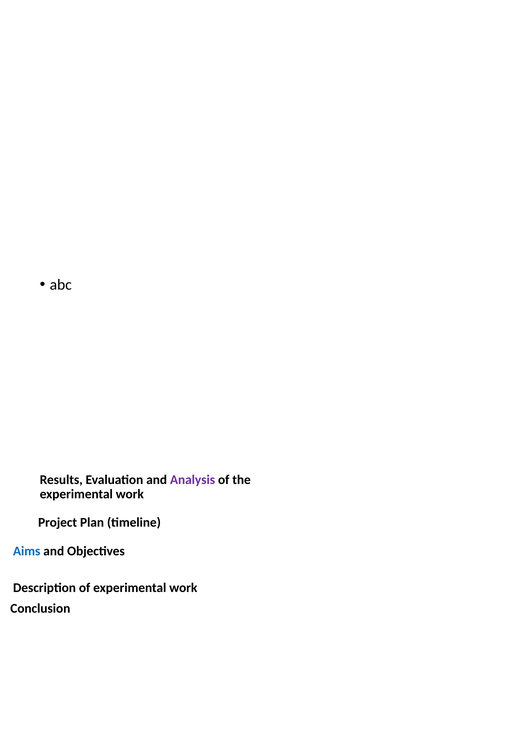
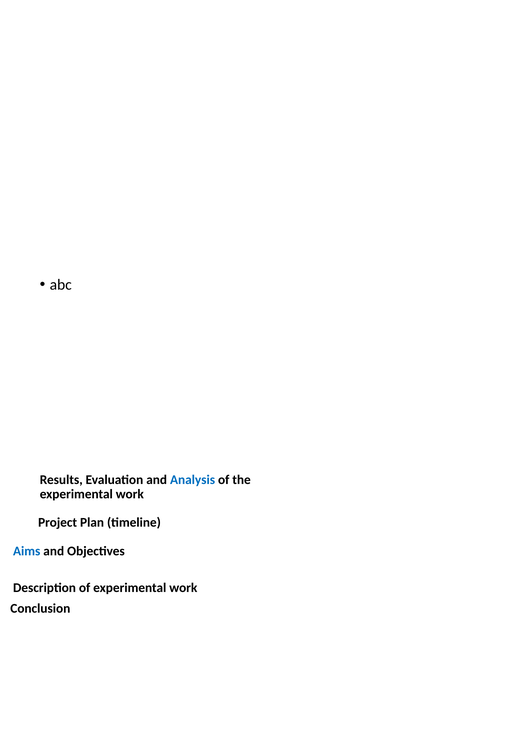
Analysis colour: purple -> blue
